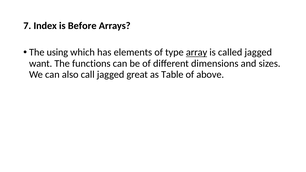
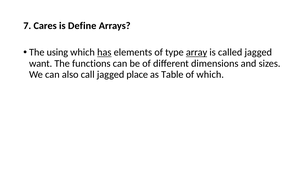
Index: Index -> Cares
Before: Before -> Define
has underline: none -> present
great: great -> place
of above: above -> which
